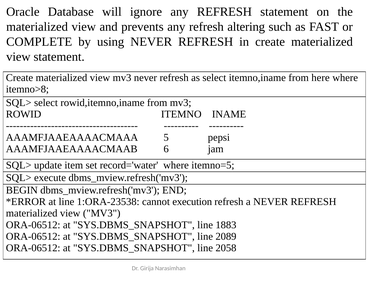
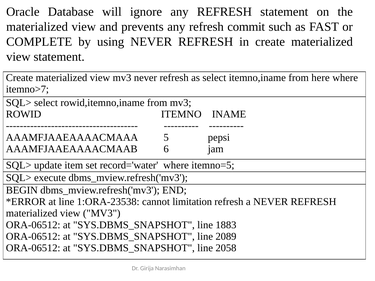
altering: altering -> commit
itemno>8: itemno>8 -> itemno>7
execution: execution -> limitation
